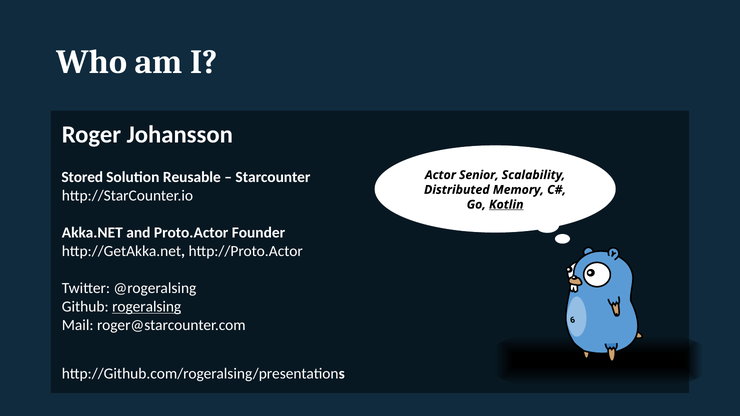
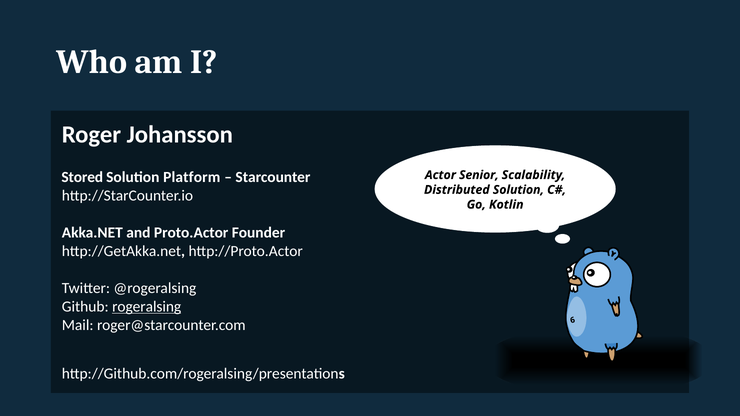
Reusable: Reusable -> Platform
Distributed Memory: Memory -> Solution
Kotlin underline: present -> none
